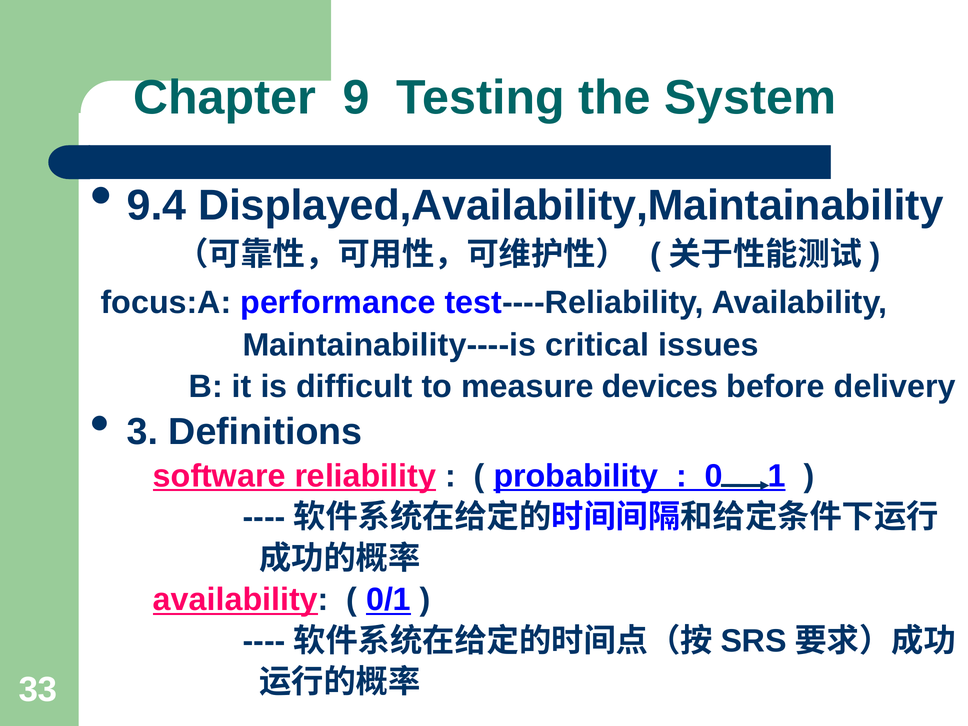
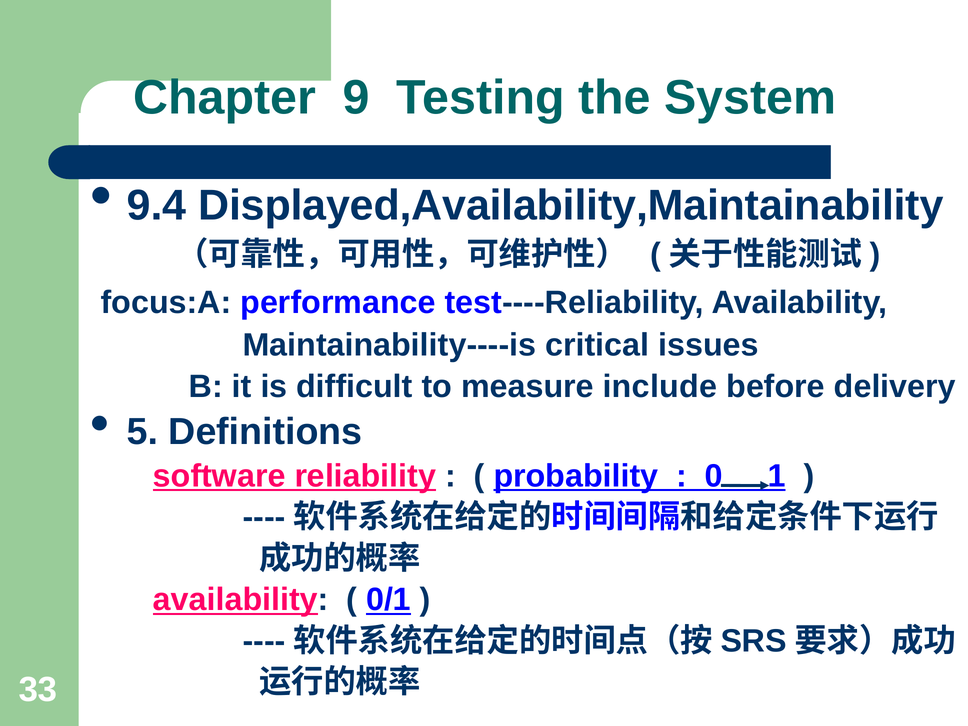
devices: devices -> include
3: 3 -> 5
